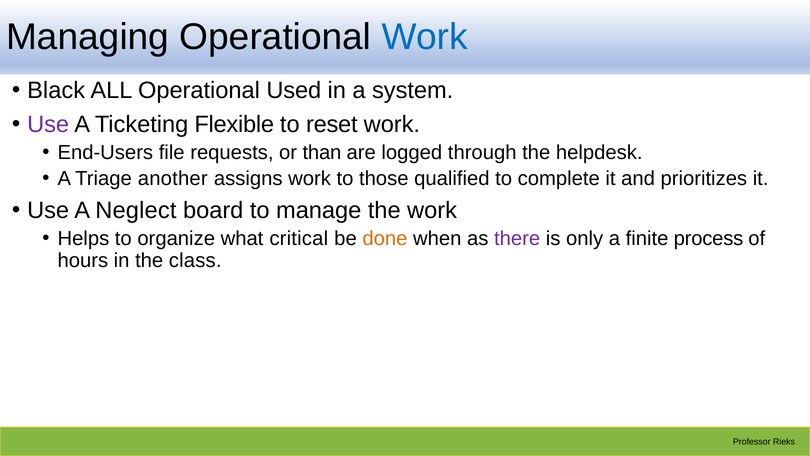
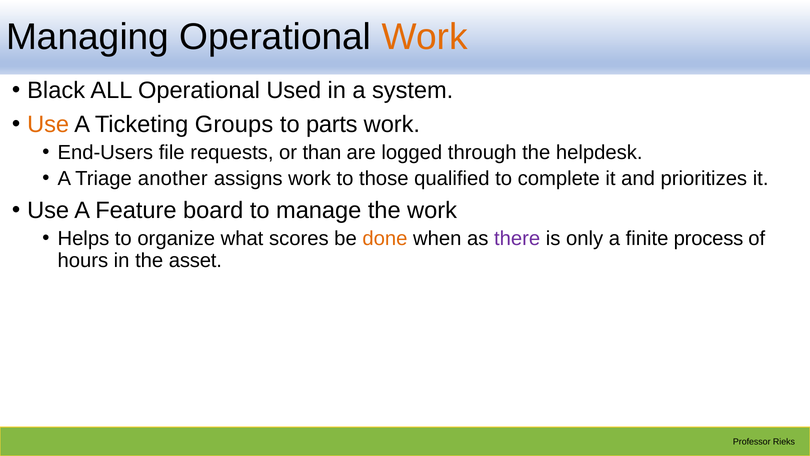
Work at (425, 37) colour: blue -> orange
Use at (48, 124) colour: purple -> orange
Flexible: Flexible -> Groups
reset: reset -> parts
Neglect: Neglect -> Feature
critical: critical -> scores
class: class -> asset
